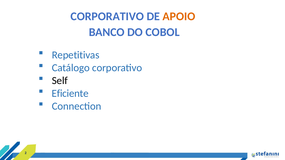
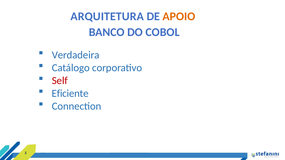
CORPORATIVO at (107, 16): CORPORATIVO -> ARQUITETURA
Repetitivas: Repetitivas -> Verdadeira
Self colour: black -> red
